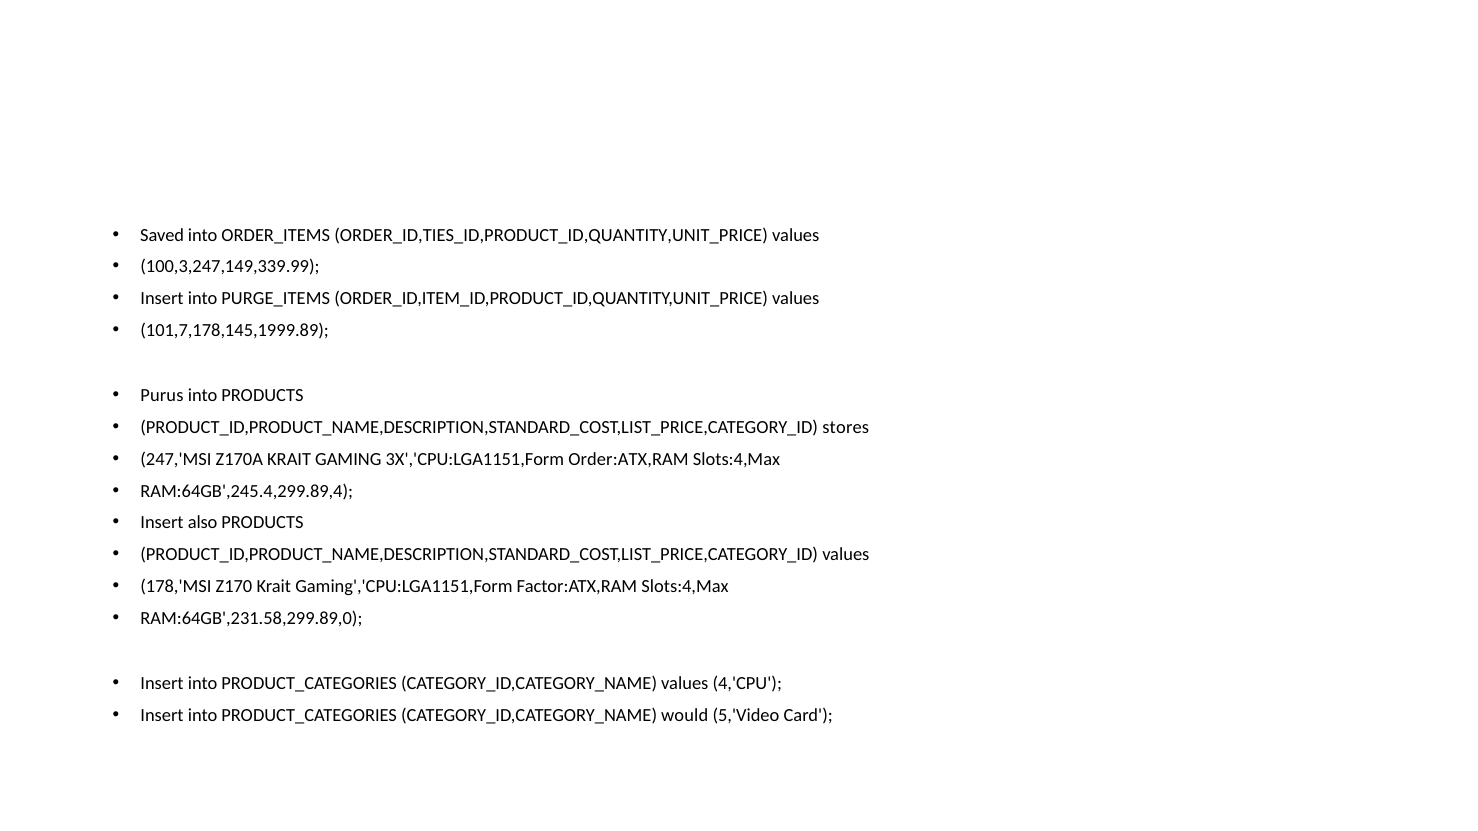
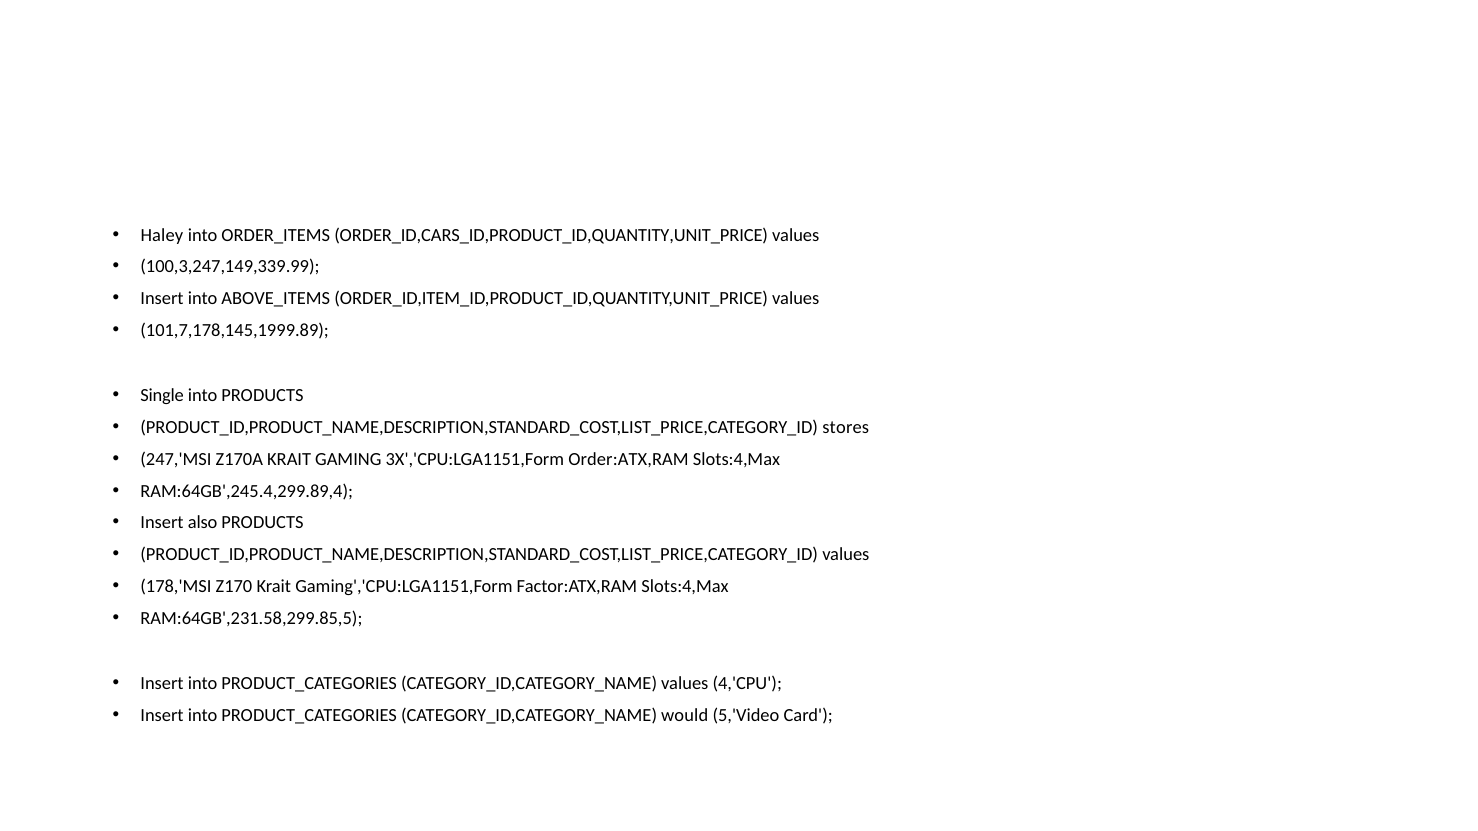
Saved: Saved -> Haley
ORDER_ID,TIES_ID,PRODUCT_ID,QUANTITY,UNIT_PRICE: ORDER_ID,TIES_ID,PRODUCT_ID,QUANTITY,UNIT_PRICE -> ORDER_ID,CARS_ID,PRODUCT_ID,QUANTITY,UNIT_PRICE
PURGE_ITEMS: PURGE_ITEMS -> ABOVE_ITEMS
Purus: Purus -> Single
RAM:64GB',231.58,299.89,0: RAM:64GB',231.58,299.89,0 -> RAM:64GB',231.58,299.85,5
